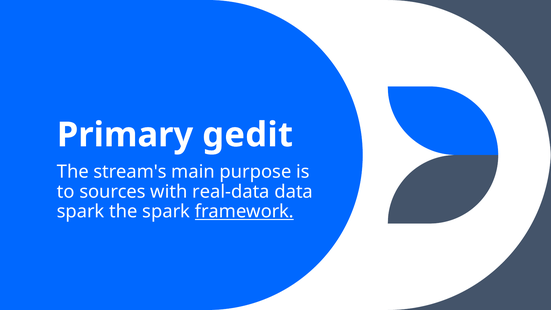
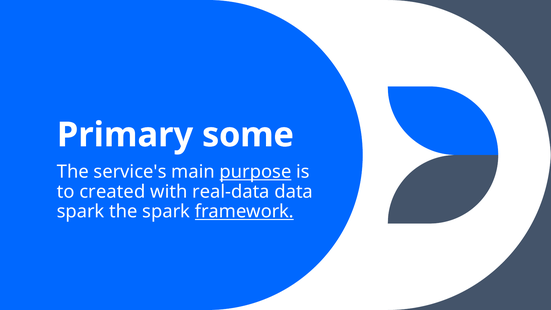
gedit: gedit -> some
stream's: stream's -> service's
purpose underline: none -> present
sources: sources -> created
